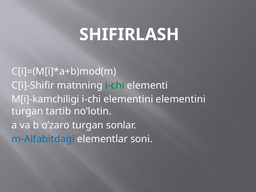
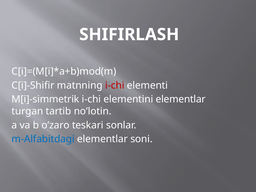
i-chi at (115, 85) colour: green -> red
M[i]-kamchiligi: M[i]-kamchiligi -> M[i]-simmetrik
elementini elementini: elementini -> elementlar
o’zaro turgan: turgan -> teskari
